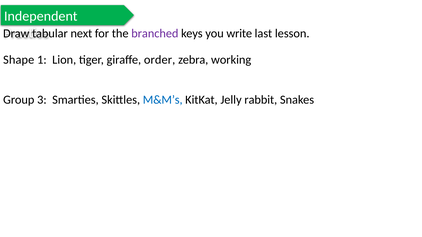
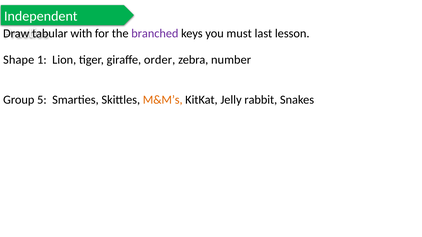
next: next -> with
write: write -> must
working: working -> number
3: 3 -> 5
M&M’s colour: blue -> orange
